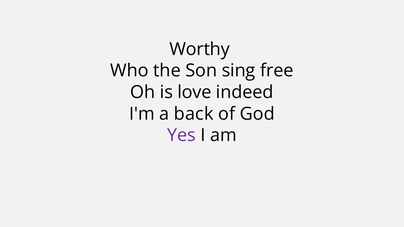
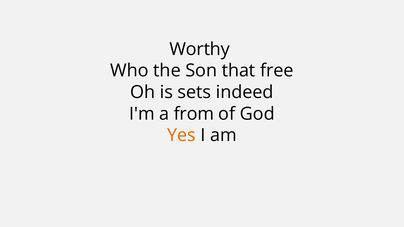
sing: sing -> that
love: love -> sets
back: back -> from
Yes colour: purple -> orange
